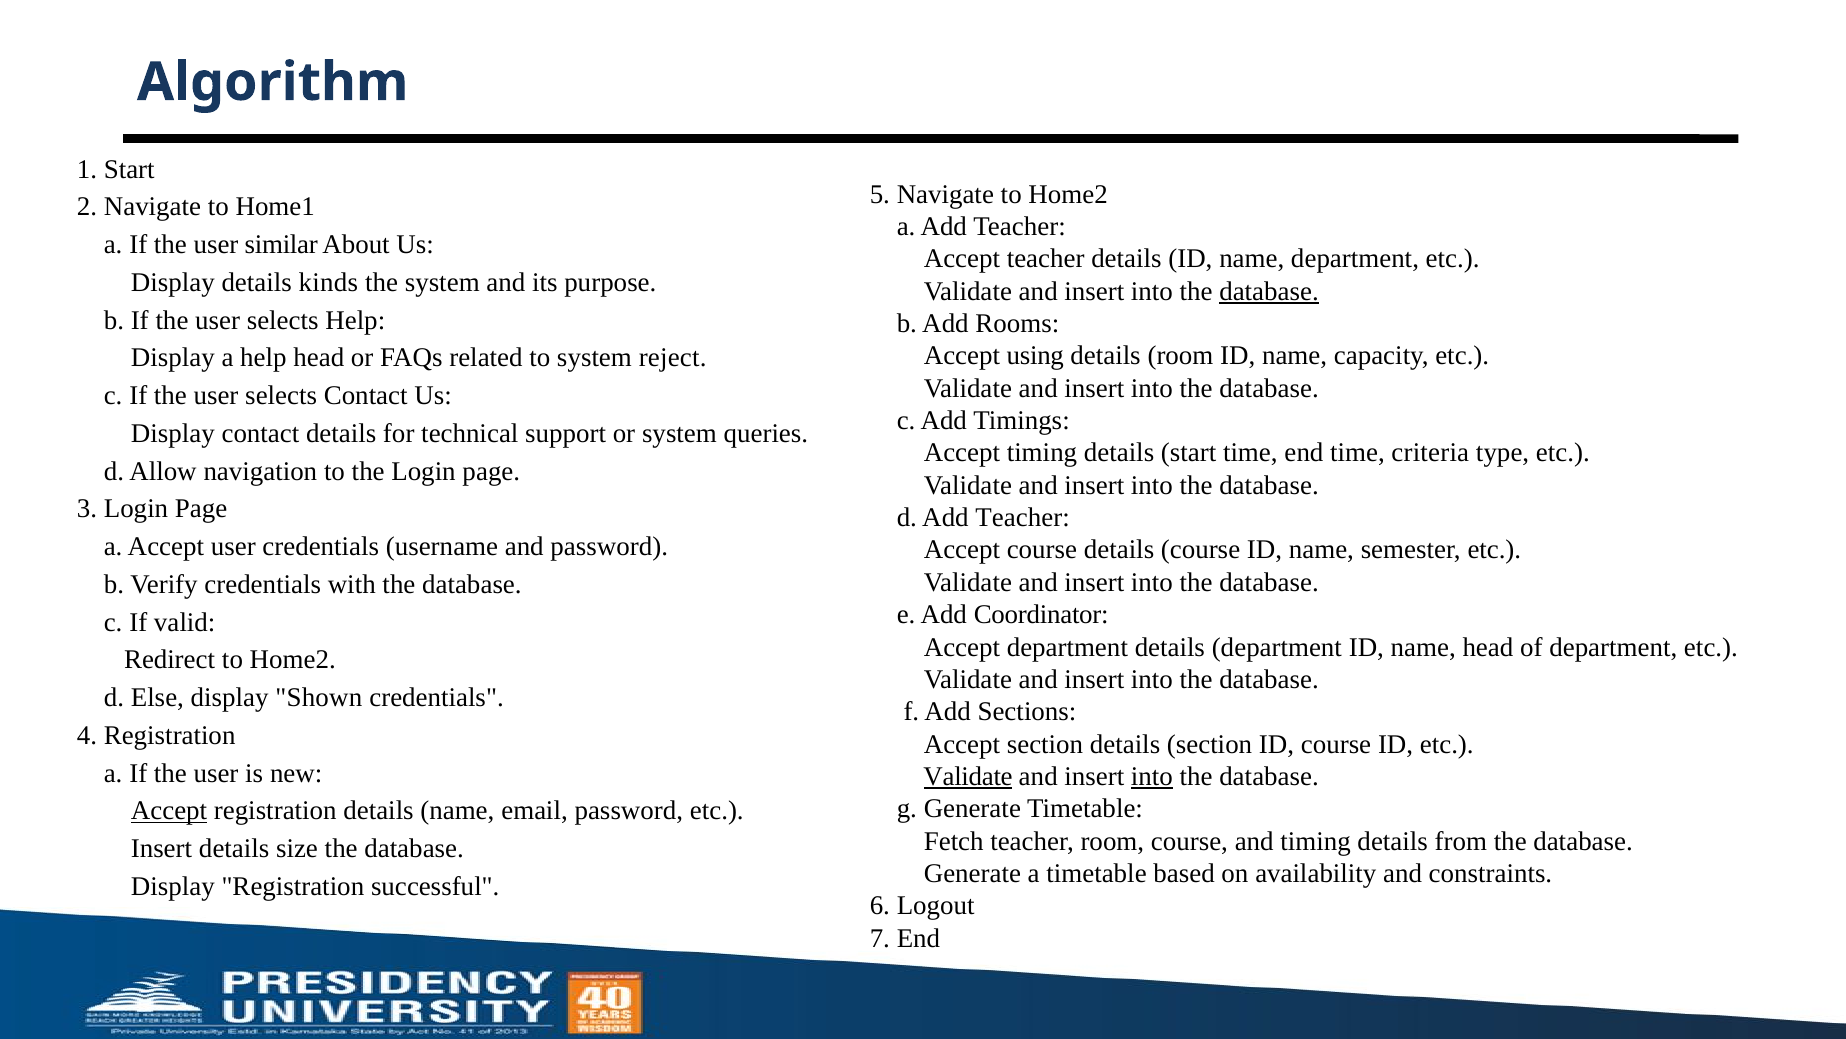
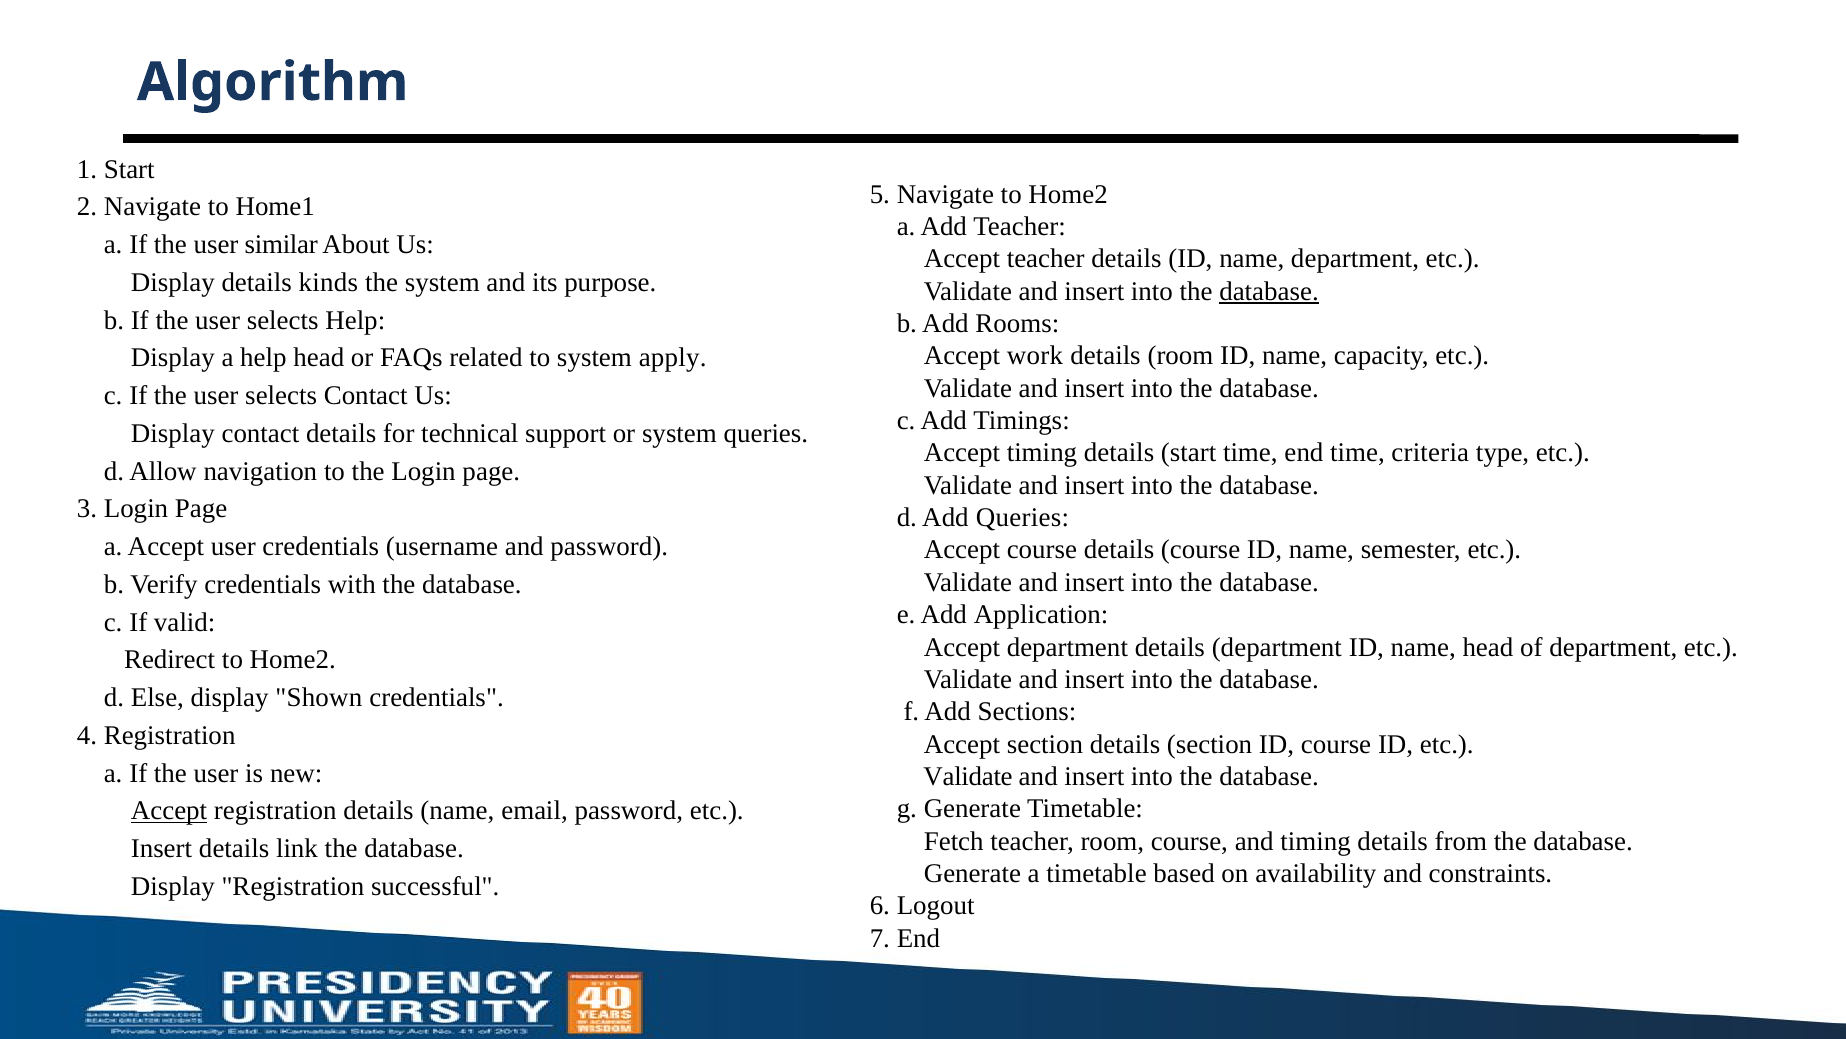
using: using -> work
reject: reject -> apply
d Add Teacher: Teacher -> Queries
Coordinator: Coordinator -> Application
Validate at (968, 776) underline: present -> none
into at (1152, 776) underline: present -> none
size: size -> link
